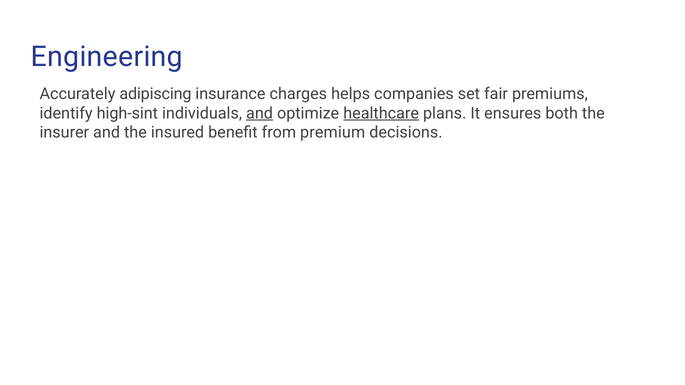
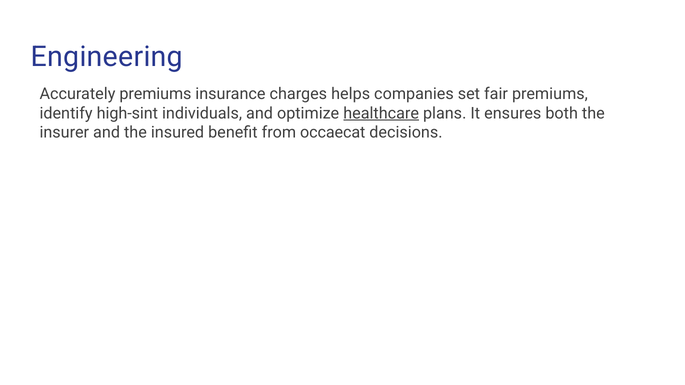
Accurately adipiscing: adipiscing -> premiums
and at (260, 113) underline: present -> none
premium: premium -> occaecat
